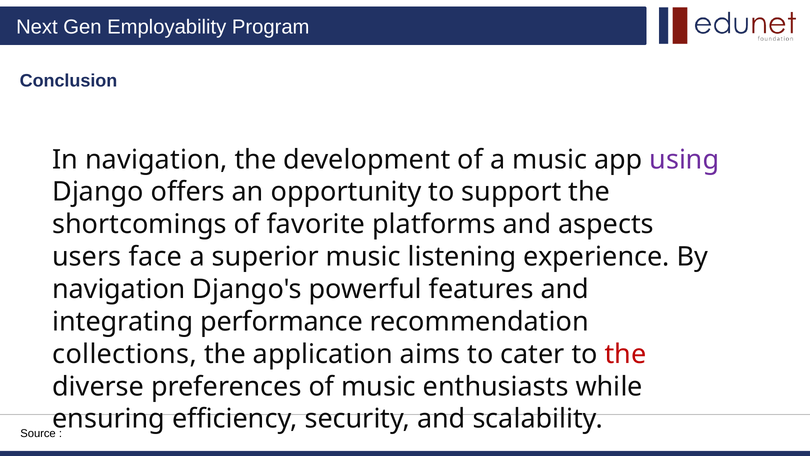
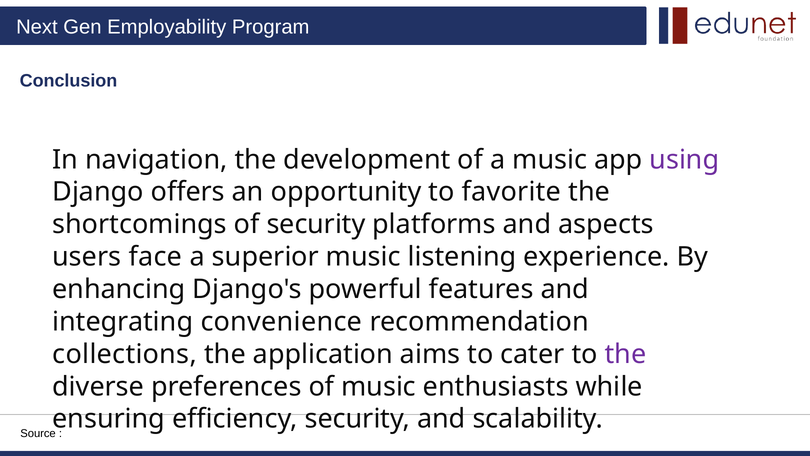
support: support -> favorite
of favorite: favorite -> security
navigation at (119, 289): navigation -> enhancing
performance: performance -> convenience
the at (626, 354) colour: red -> purple
